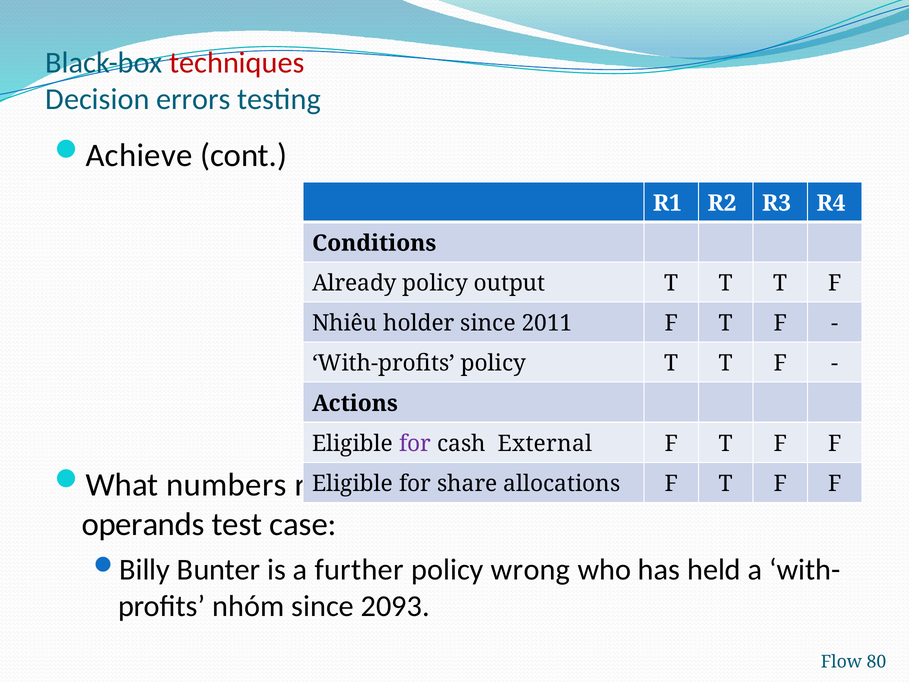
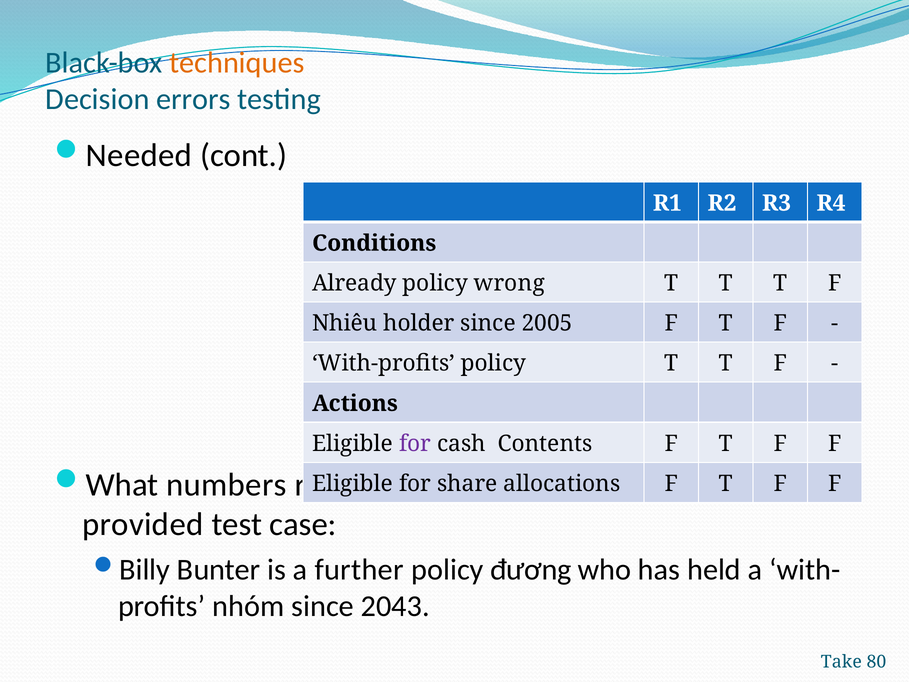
techniques colour: red -> orange
Achieve: Achieve -> Needed
output: output -> wrong
2011: 2011 -> 2005
External: External -> Contents
operands: operands -> provided
wrong: wrong -> đương
2093: 2093 -> 2043
Flow: Flow -> Take
